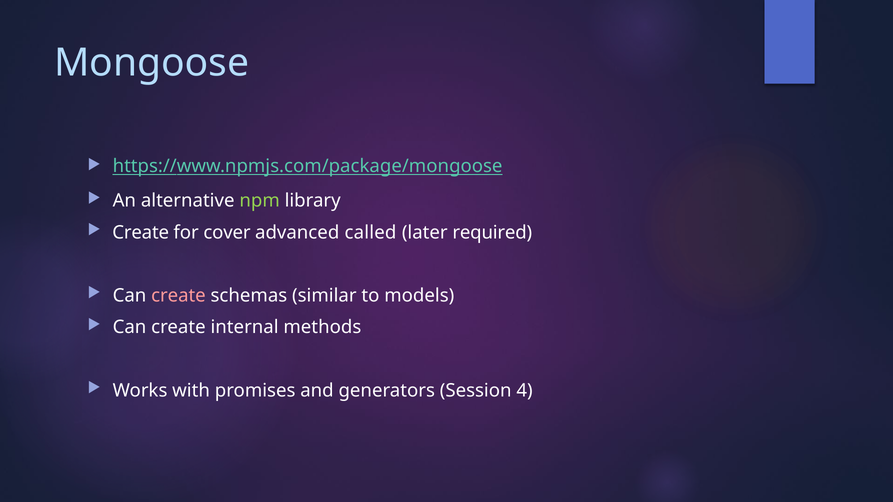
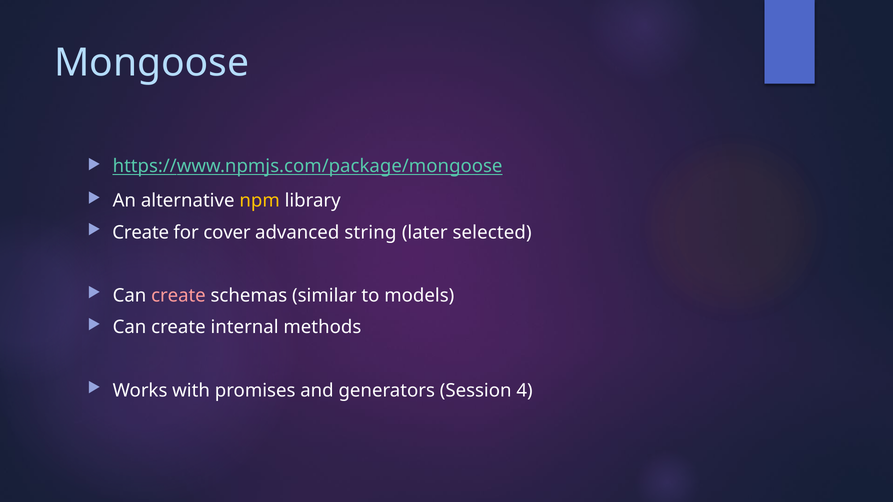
npm colour: light green -> yellow
called: called -> string
required: required -> selected
